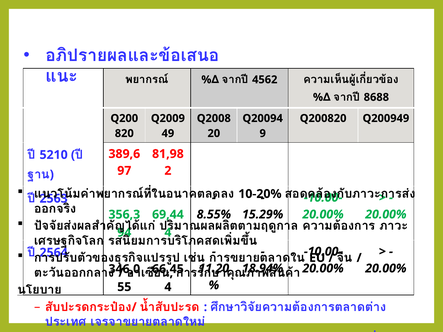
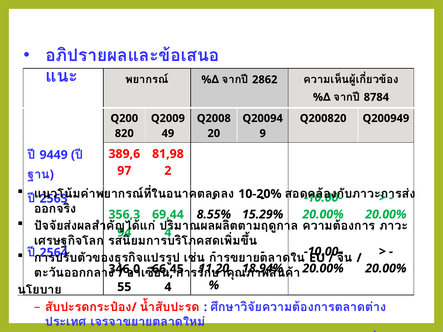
4562: 4562 -> 2862
8688: 8688 -> 8784
5210: 5210 -> 9449
